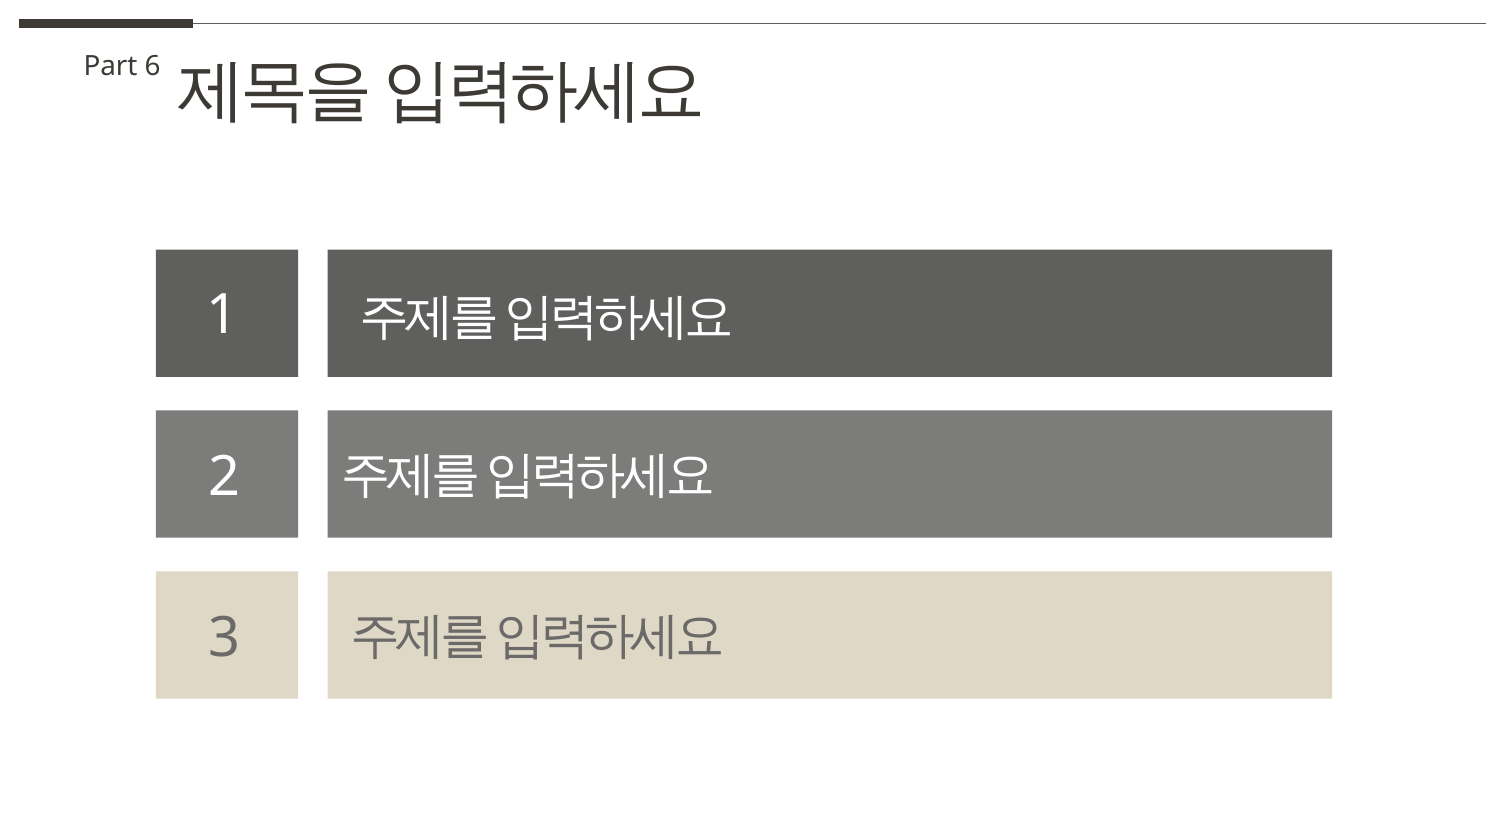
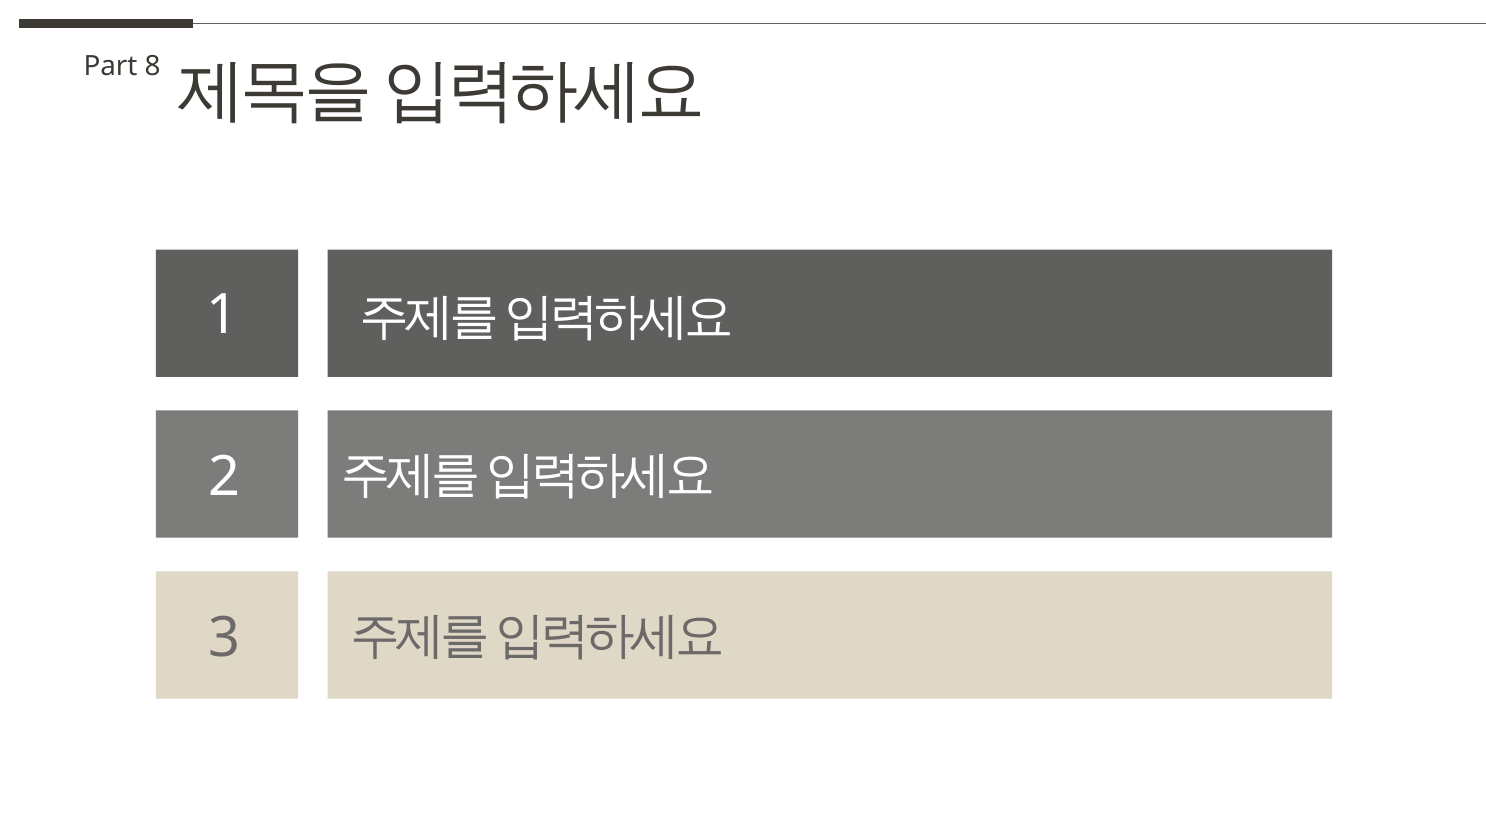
6: 6 -> 8
